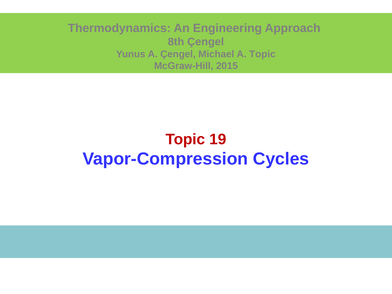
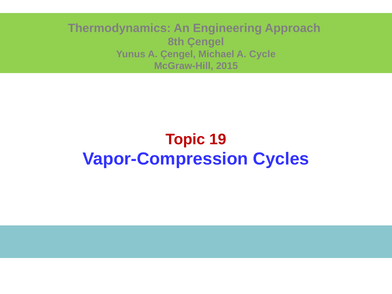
A Topic: Topic -> Cycle
